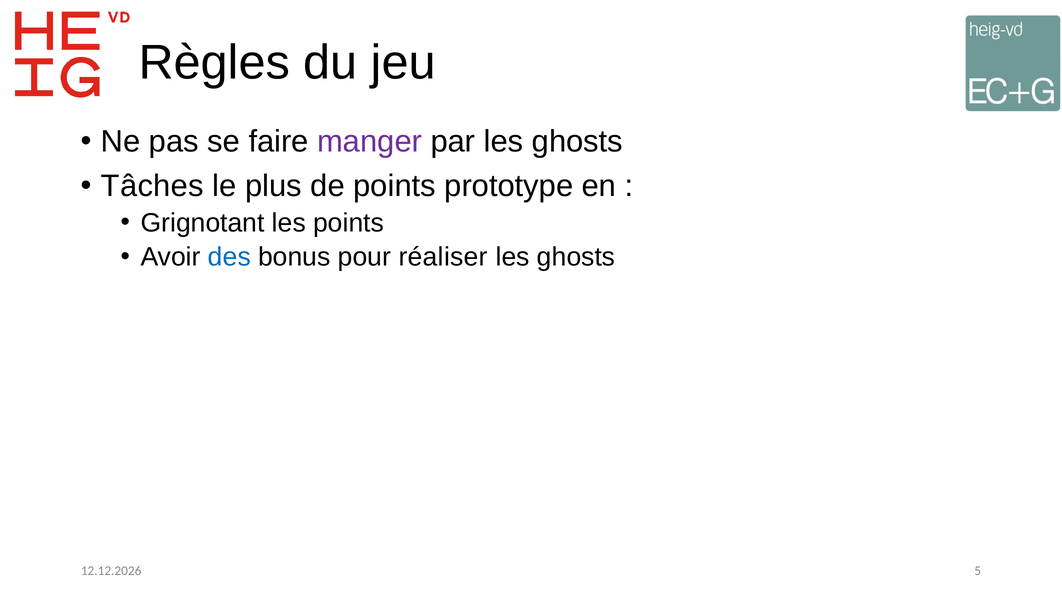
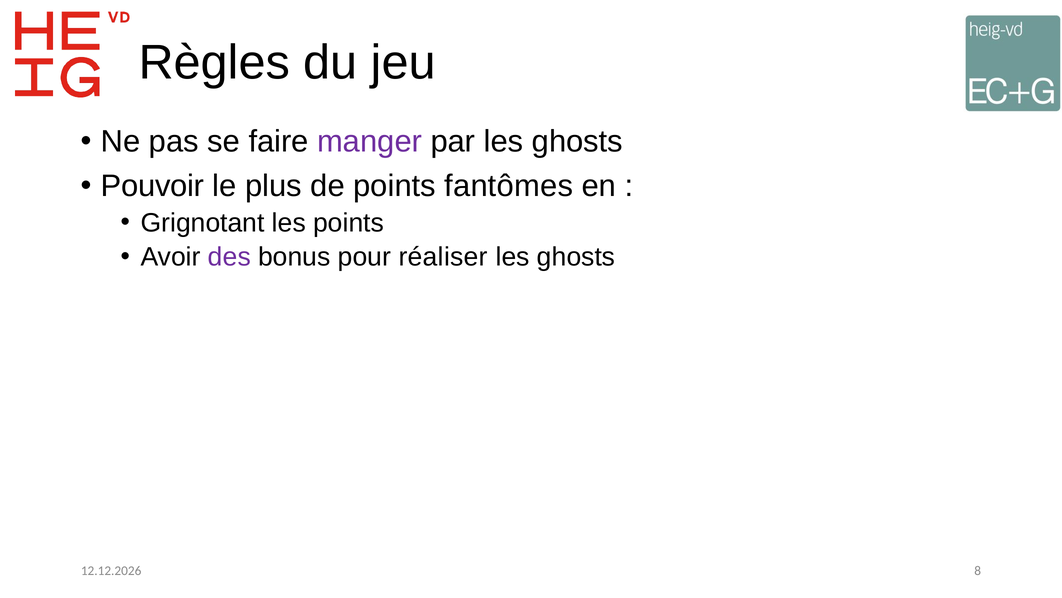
Tâches: Tâches -> Pouvoir
prototype: prototype -> fantômes
des colour: blue -> purple
5: 5 -> 8
